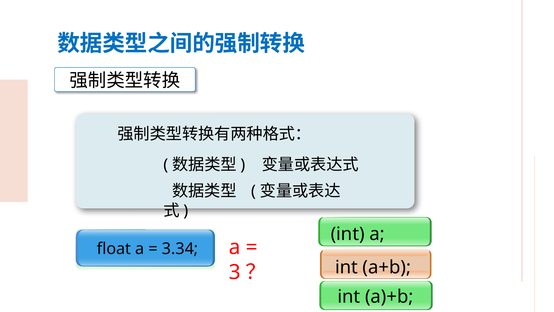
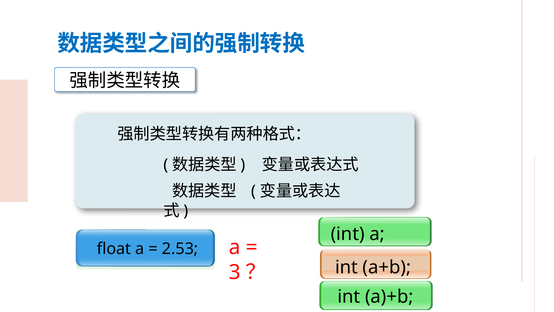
3.34: 3.34 -> 2.53
